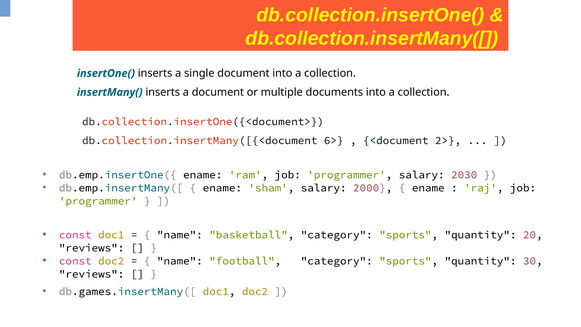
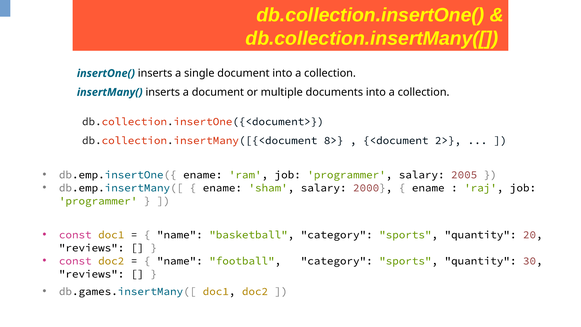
6>: 6> -> 8>
2030: 2030 -> 2005
